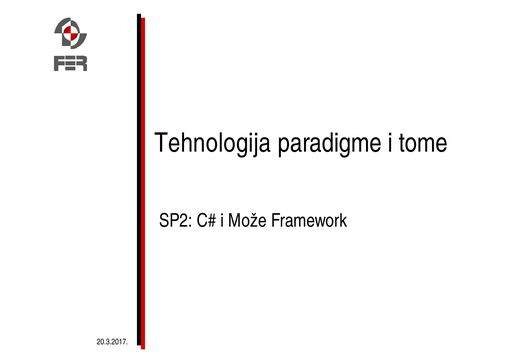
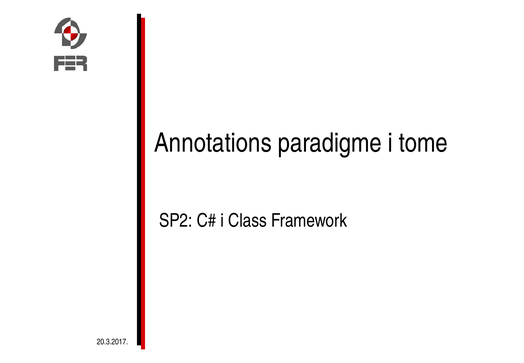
Tehnologija: Tehnologija -> Annotations
Može: Može -> Class
